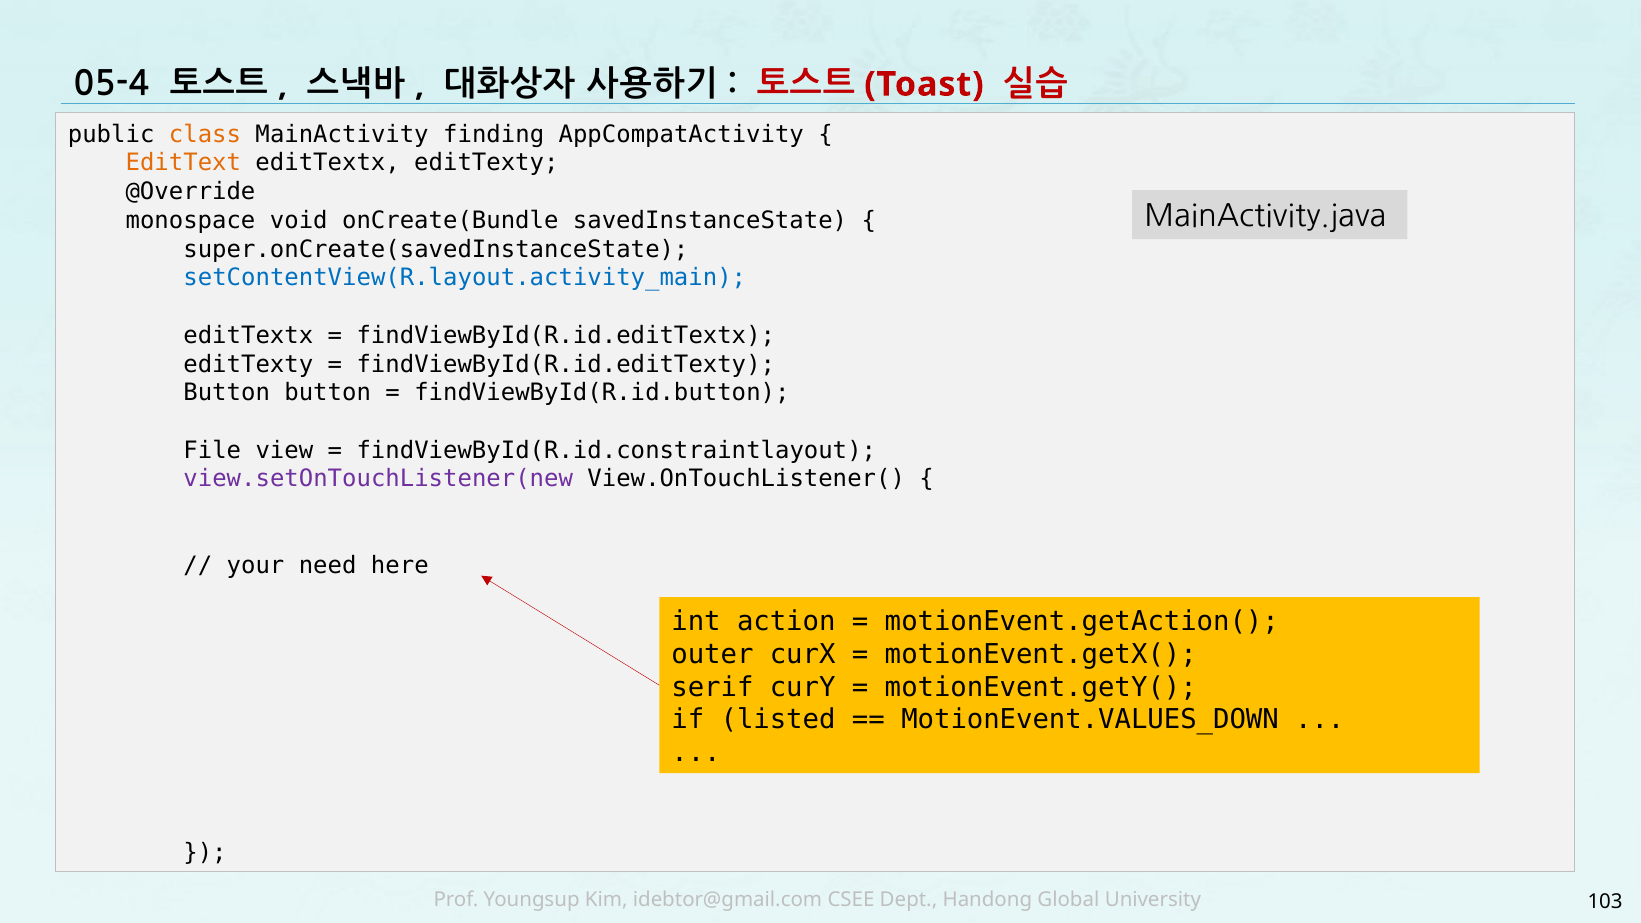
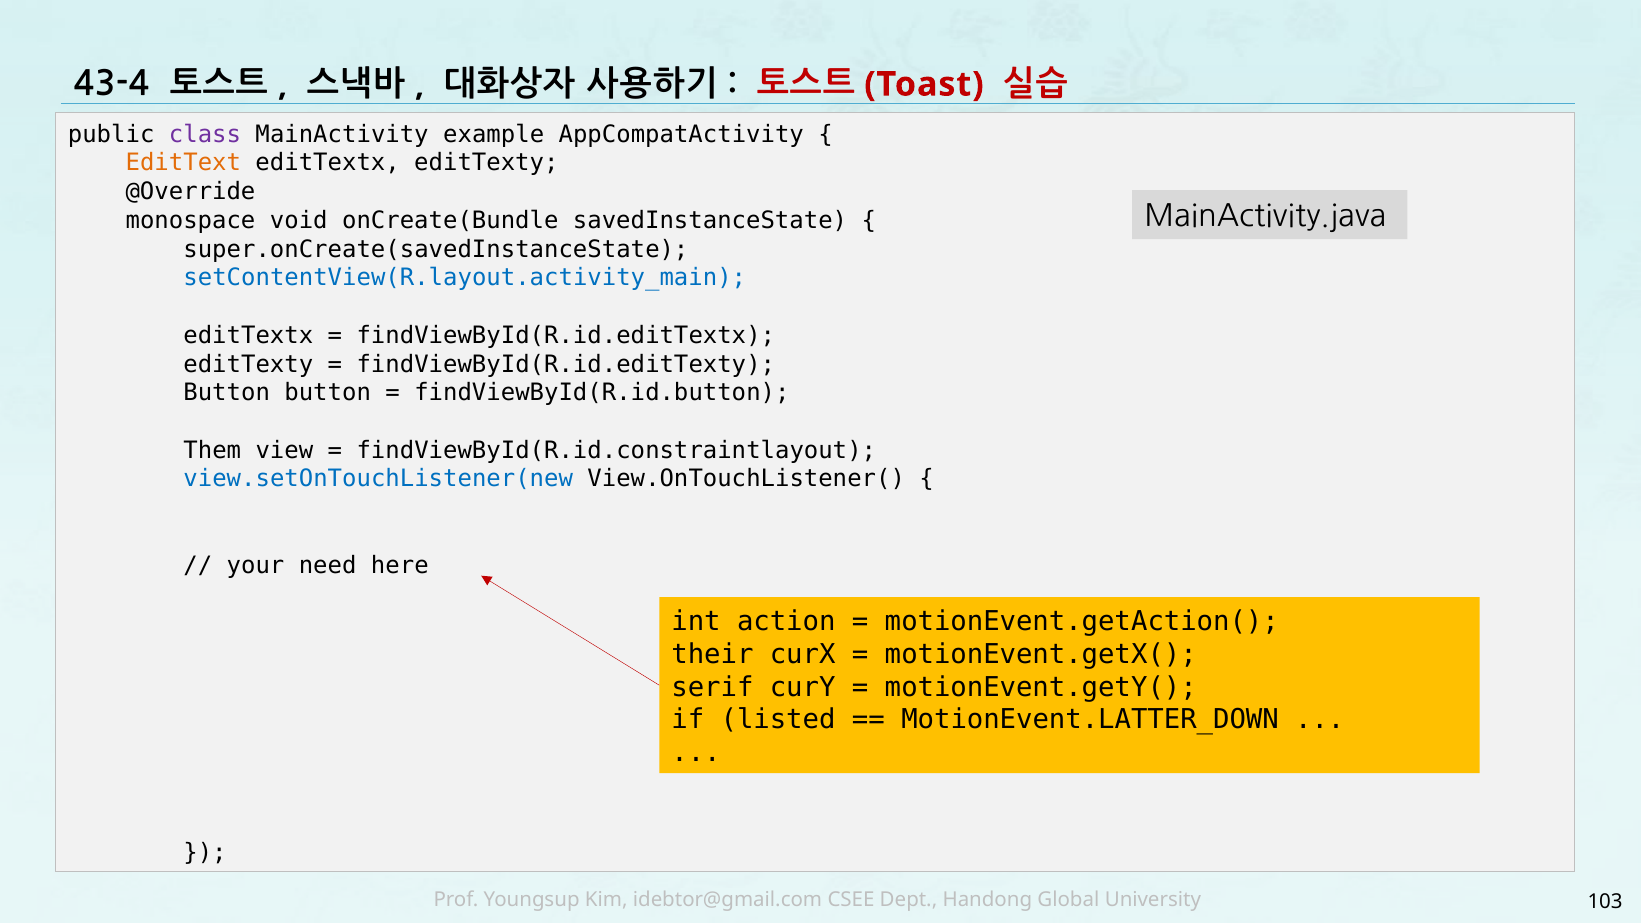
05-4: 05-4 -> 43-4
class colour: orange -> purple
finding: finding -> example
File: File -> Them
view.setOnTouchListener(new colour: purple -> blue
outer: outer -> their
MotionEvent.VALUES_DOWN: MotionEvent.VALUES_DOWN -> MotionEvent.LATTER_DOWN
